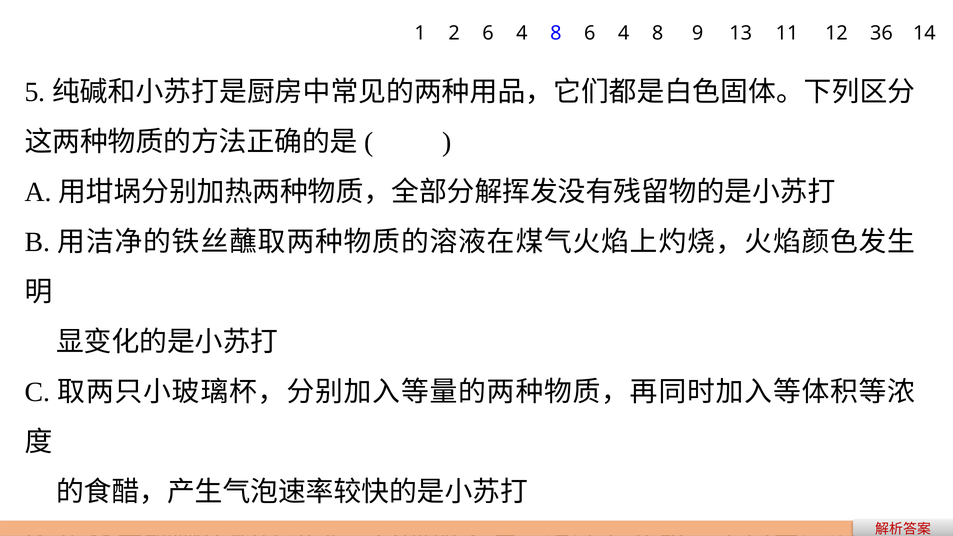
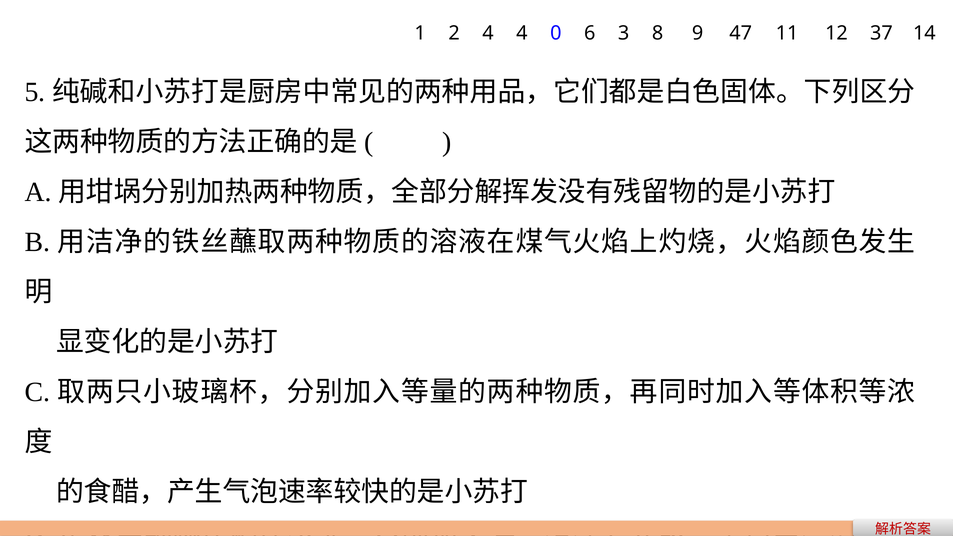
2 6: 6 -> 4
8 at (556, 33): 8 -> 0
4 at (624, 33): 4 -> 3
13: 13 -> 47
36: 36 -> 37
